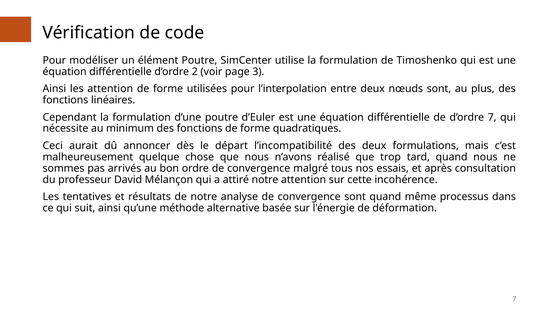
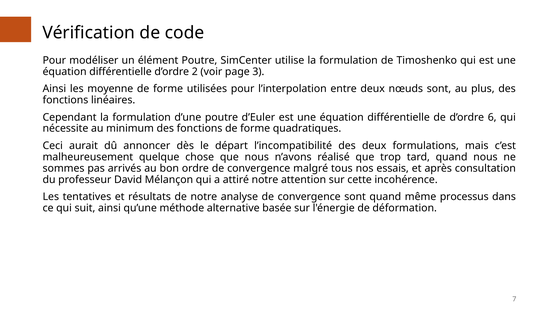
les attention: attention -> moyenne
d’ordre 7: 7 -> 6
